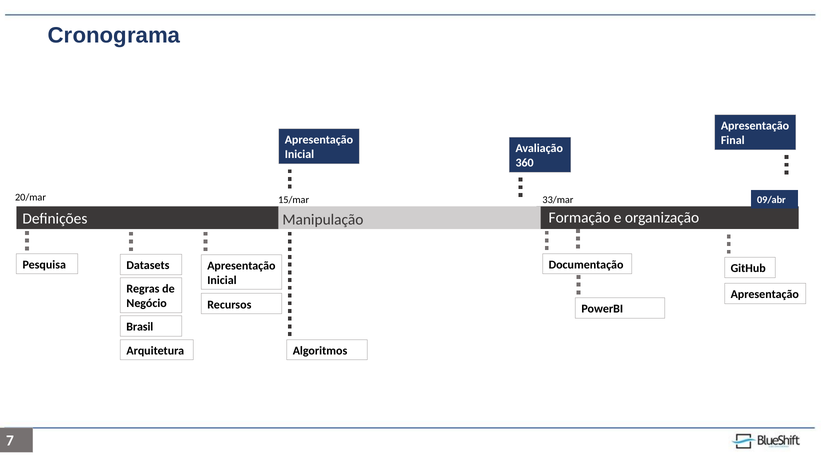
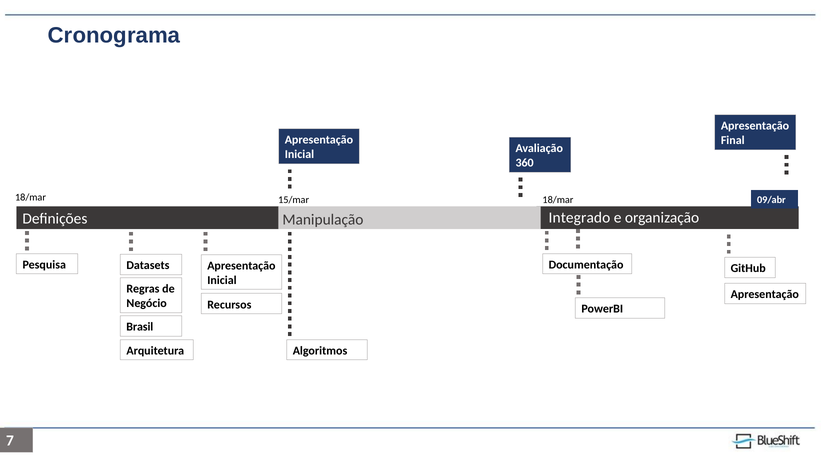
20/mar at (30, 197): 20/mar -> 18/mar
15/mar 33/mar: 33/mar -> 18/mar
Formação: Formação -> Integrado
